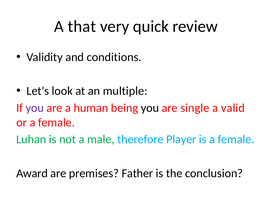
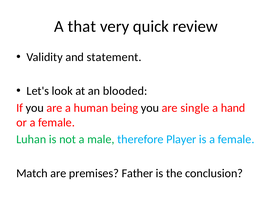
conditions: conditions -> statement
multiple: multiple -> blooded
you at (35, 108) colour: purple -> black
valid: valid -> hand
Award: Award -> Match
